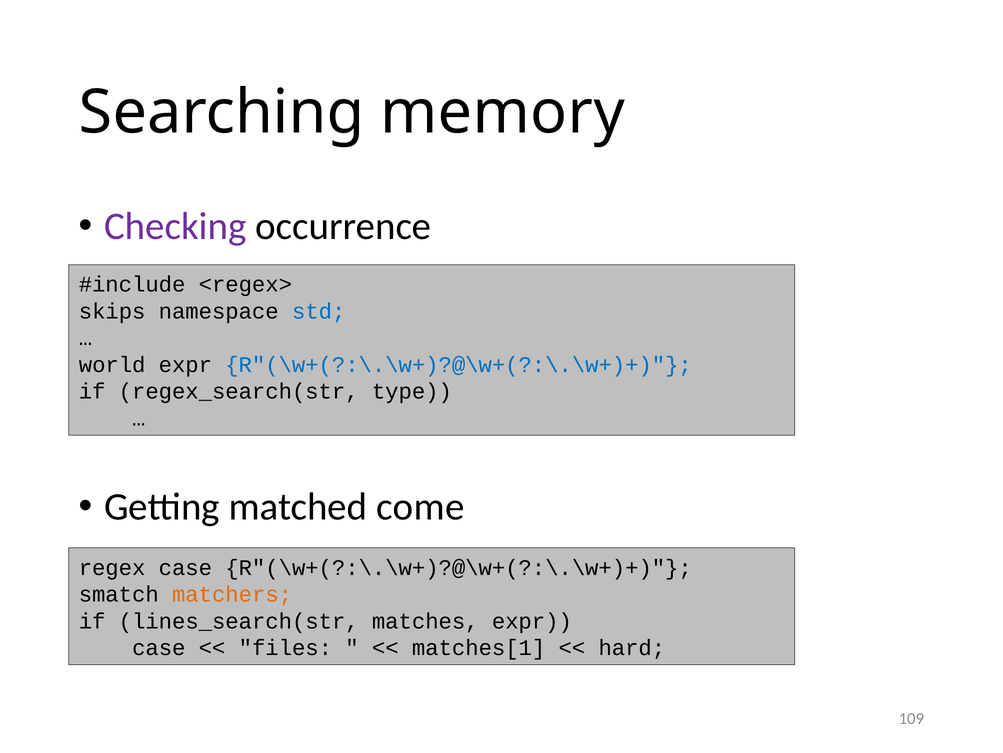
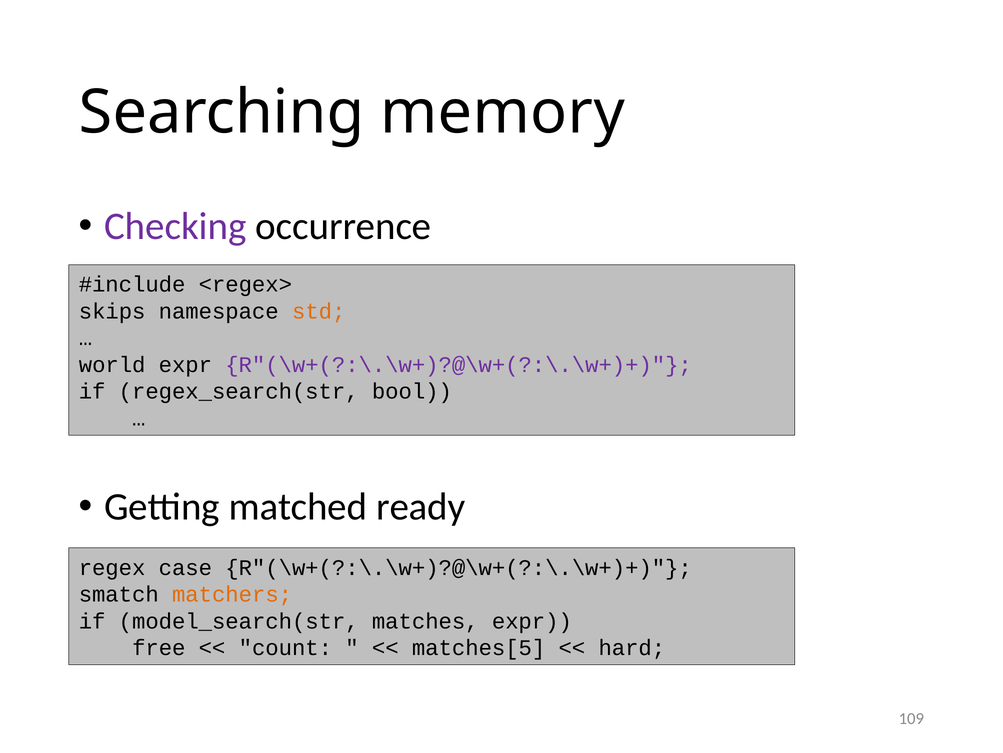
std colour: blue -> orange
R"(\w+(?:\.\w+)?@\w+(?:\.\w+)+ at (459, 364) colour: blue -> purple
type: type -> bool
come: come -> ready
lines_search(str: lines_search(str -> model_search(str
case at (159, 647): case -> free
files: files -> count
matches[1: matches[1 -> matches[5
